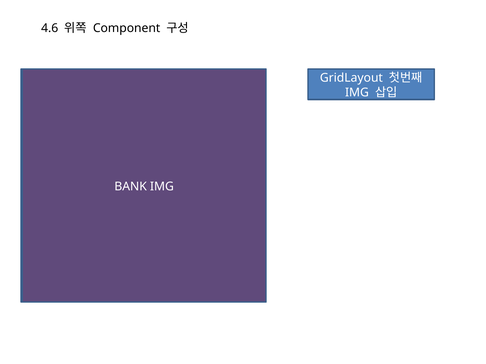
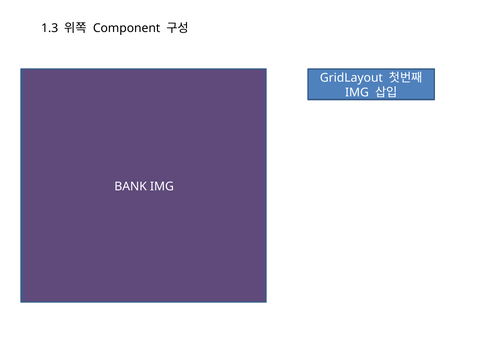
4.6: 4.6 -> 1.3
